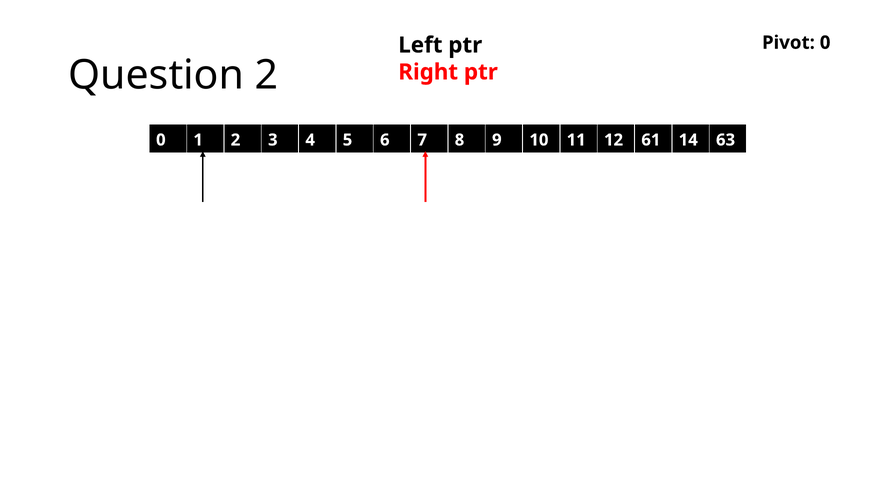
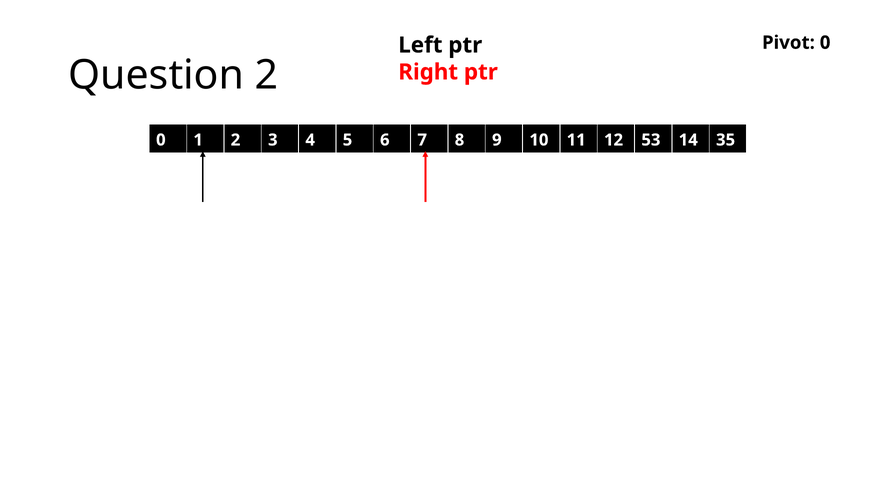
61: 61 -> 53
63: 63 -> 35
